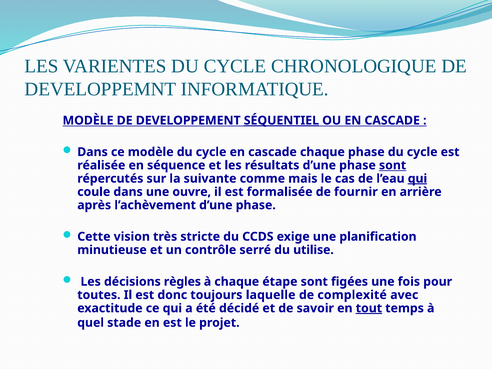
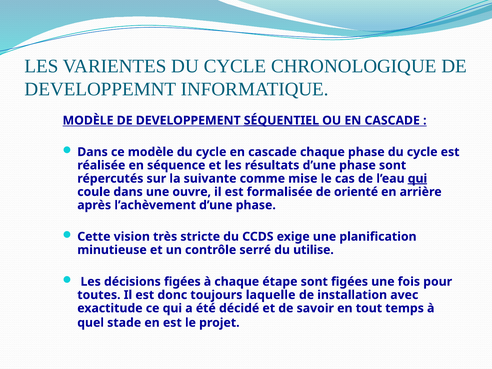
sont at (393, 165) underline: present -> none
mais: mais -> mise
fournir: fournir -> orienté
décisions règles: règles -> figées
complexité: complexité -> installation
tout underline: present -> none
